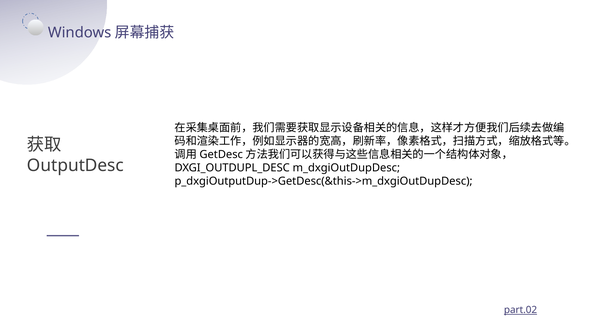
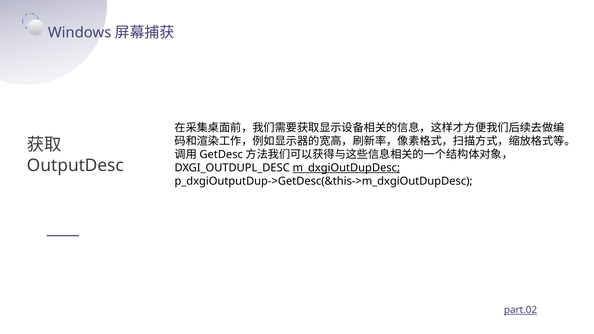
m_dxgiOutDupDesc underline: none -> present
